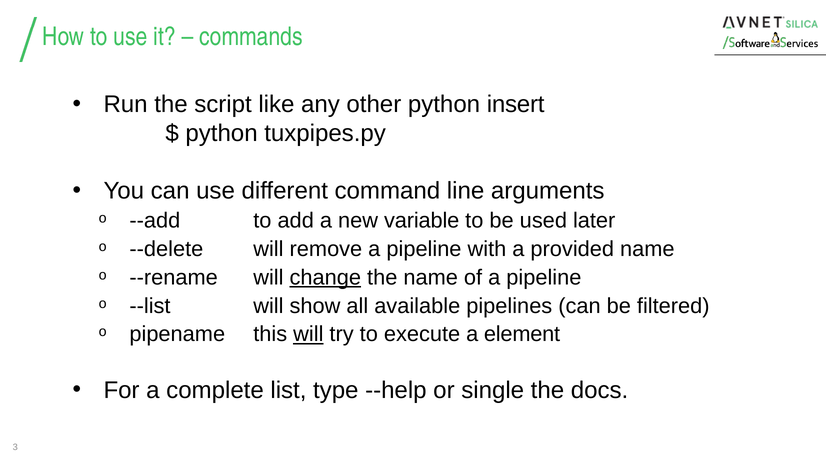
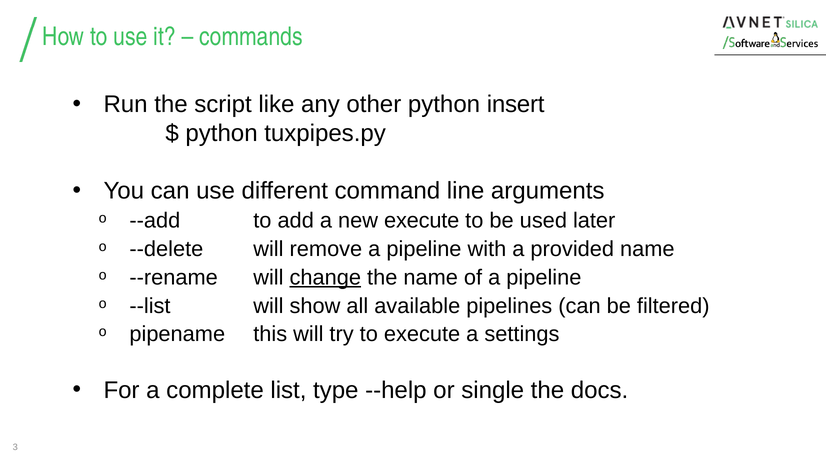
new variable: variable -> execute
will at (308, 335) underline: present -> none
element: element -> settings
